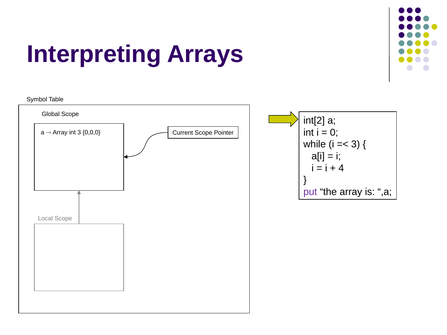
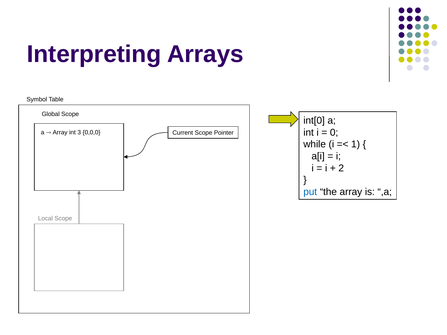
int[2: int[2 -> int[0
3 at (356, 144): 3 -> 1
4: 4 -> 2
put colour: purple -> blue
